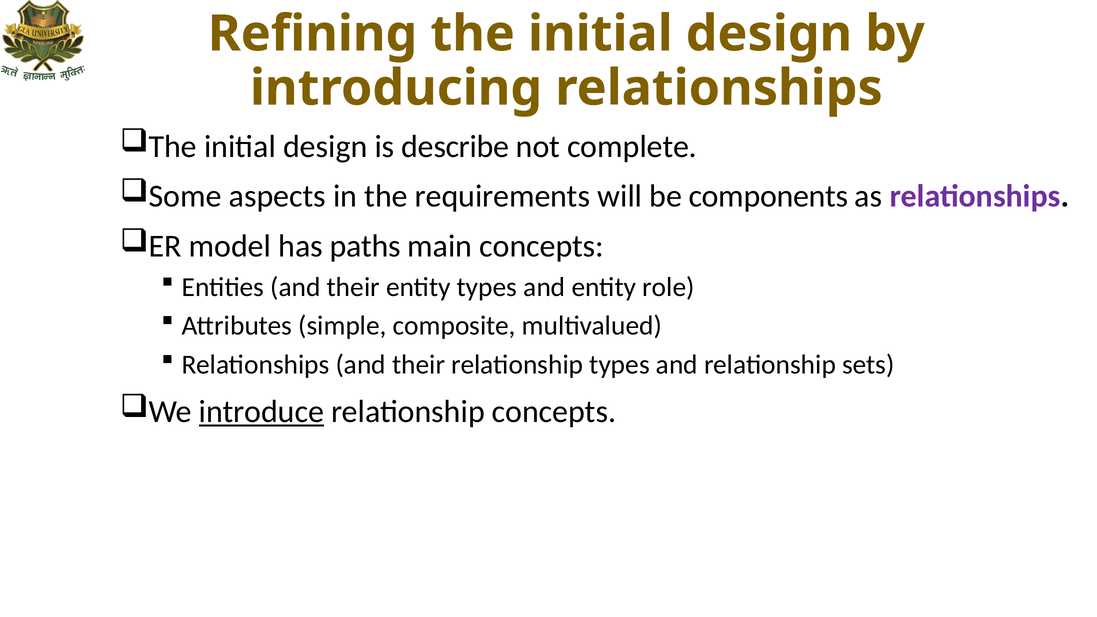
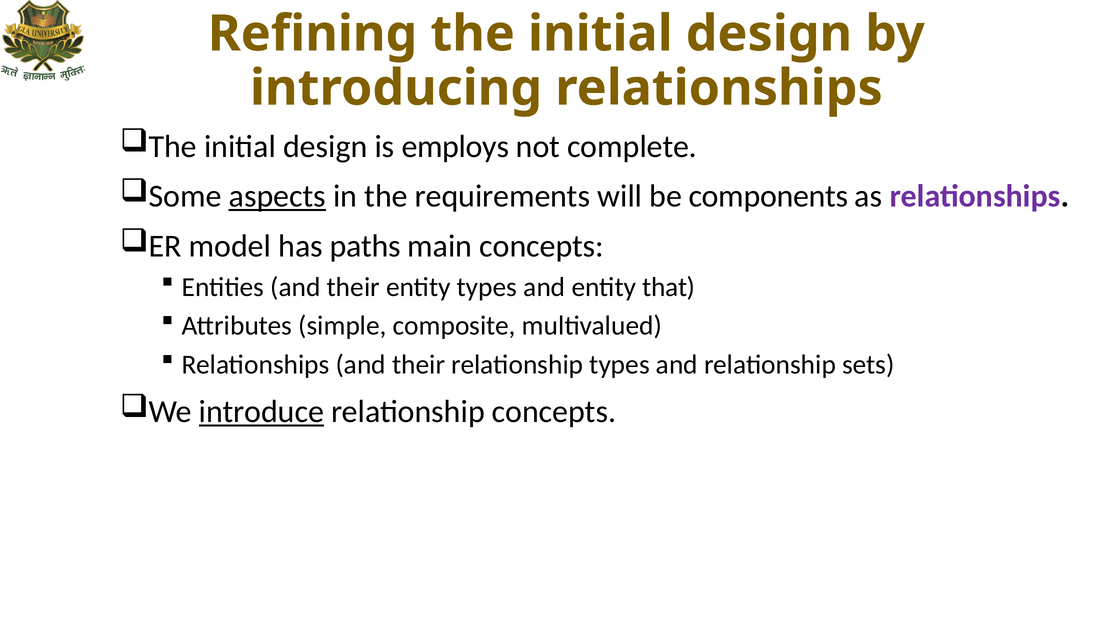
describe: describe -> employs
aspects underline: none -> present
role: role -> that
